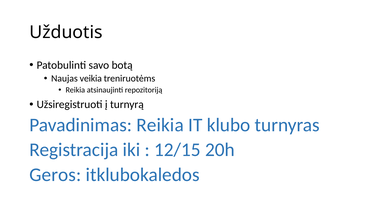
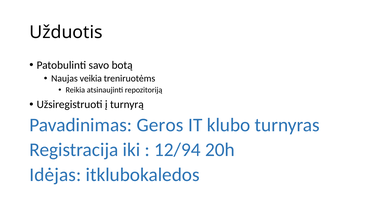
Pavadinimas Reikia: Reikia -> Geros
12/15: 12/15 -> 12/94
Geros: Geros -> Idėjas
